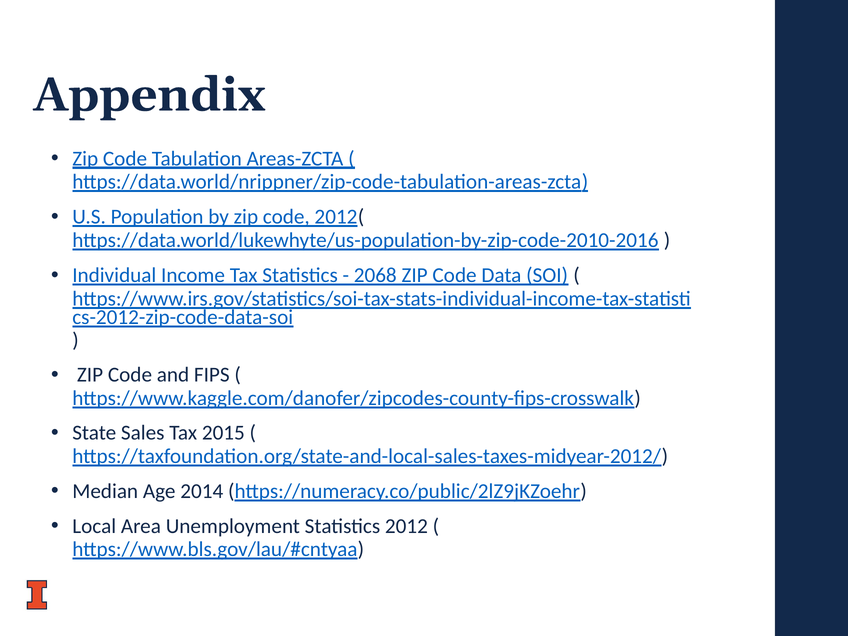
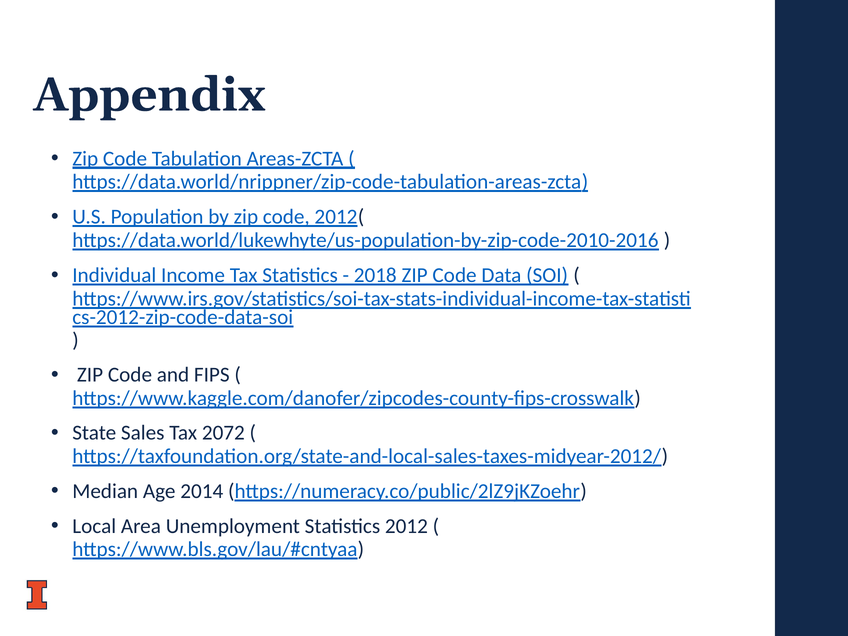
2068: 2068 -> 2018
2015: 2015 -> 2072
